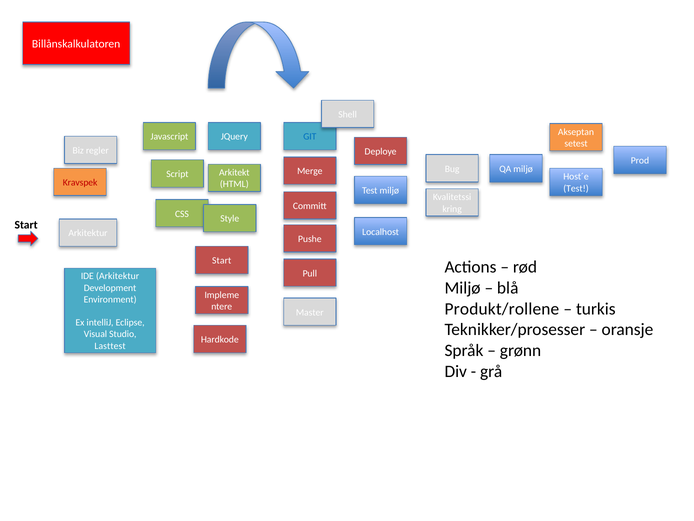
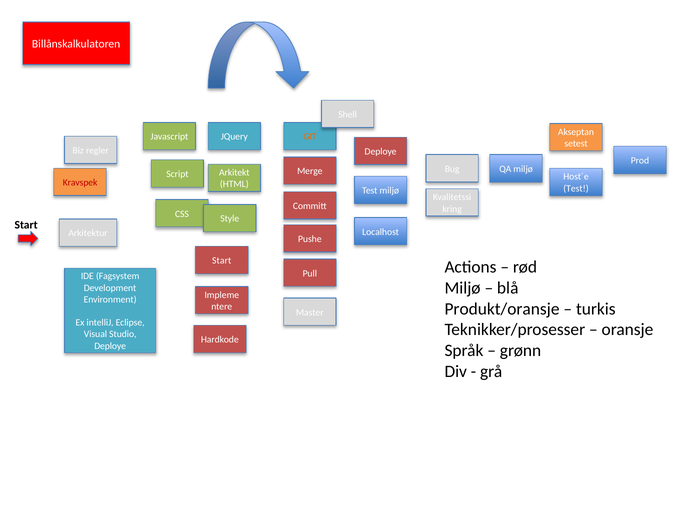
GIT colour: blue -> orange
IDE Arkitektur: Arkitektur -> Fagsystem
Produkt/rollene: Produkt/rollene -> Produkt/oransje
Lasttest at (110, 346): Lasttest -> Deploye
